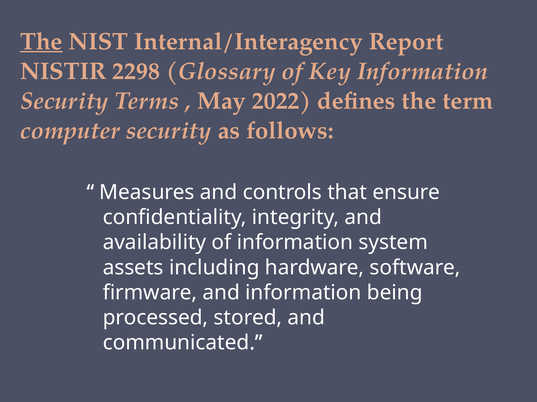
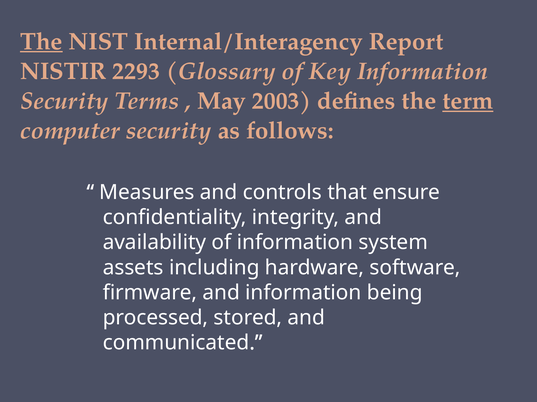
2298: 2298 -> 2293
2022: 2022 -> 2003
term underline: none -> present
